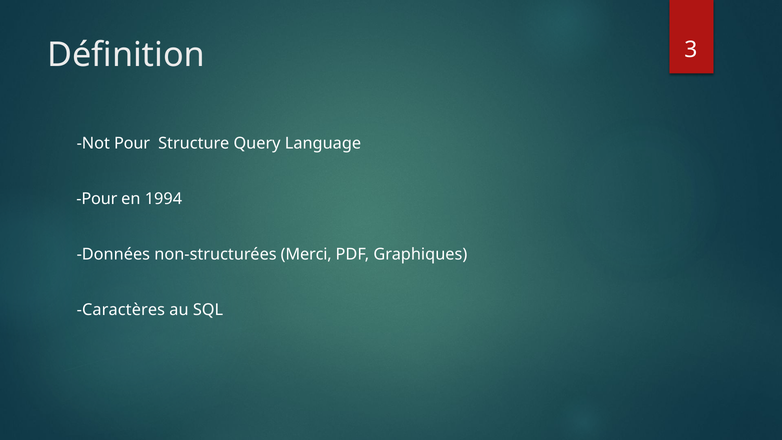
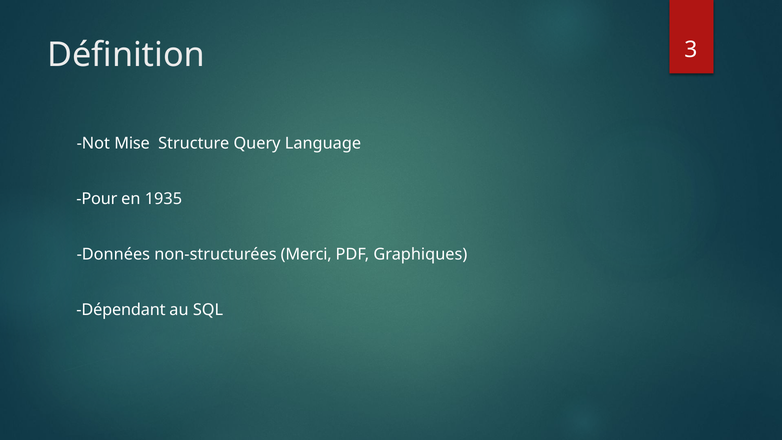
Not Pour: Pour -> Mise
1994: 1994 -> 1935
Caractères: Caractères -> Dépendant
